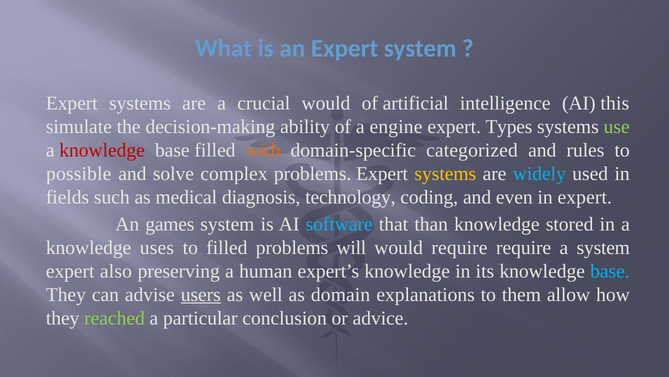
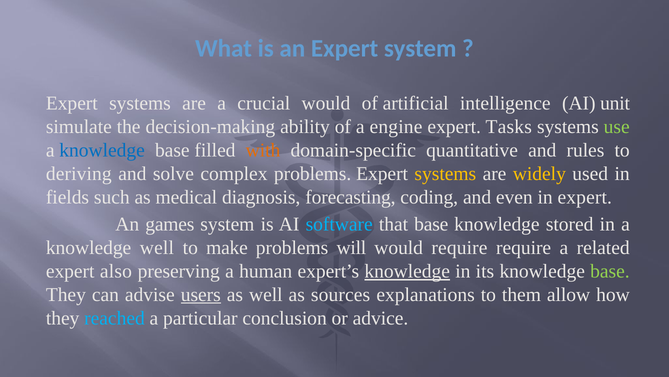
this: this -> unit
Types: Types -> Tasks
knowledge at (102, 150) colour: red -> blue
categorized: categorized -> quantitative
possible: possible -> deriving
widely colour: light blue -> yellow
technology: technology -> forecasting
that than: than -> base
knowledge uses: uses -> well
to filled: filled -> make
a system: system -> related
knowledge at (407, 271) underline: none -> present
base at (610, 271) colour: light blue -> light green
domain: domain -> sources
reached colour: light green -> light blue
